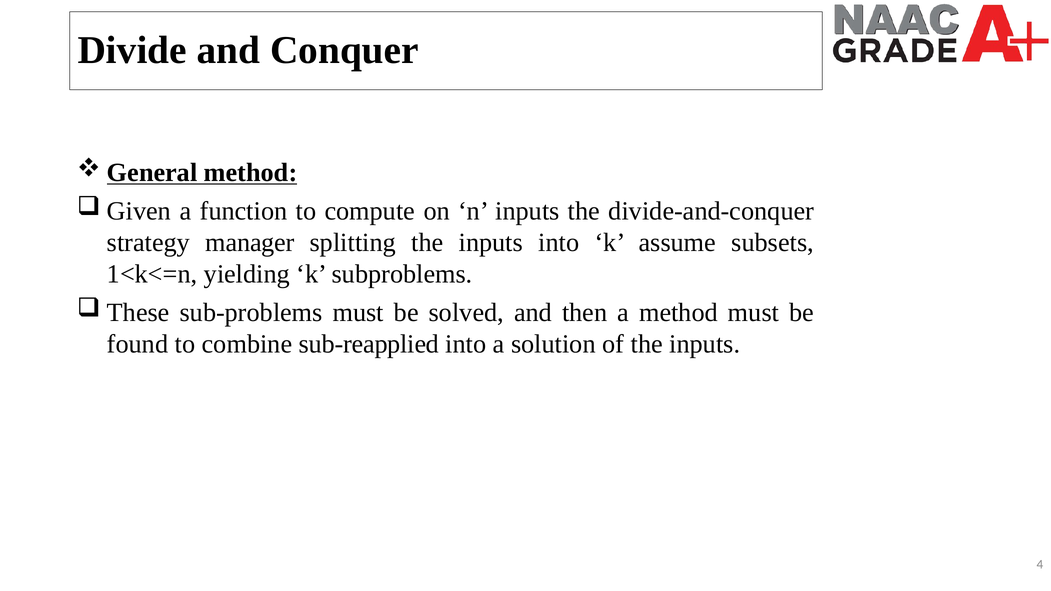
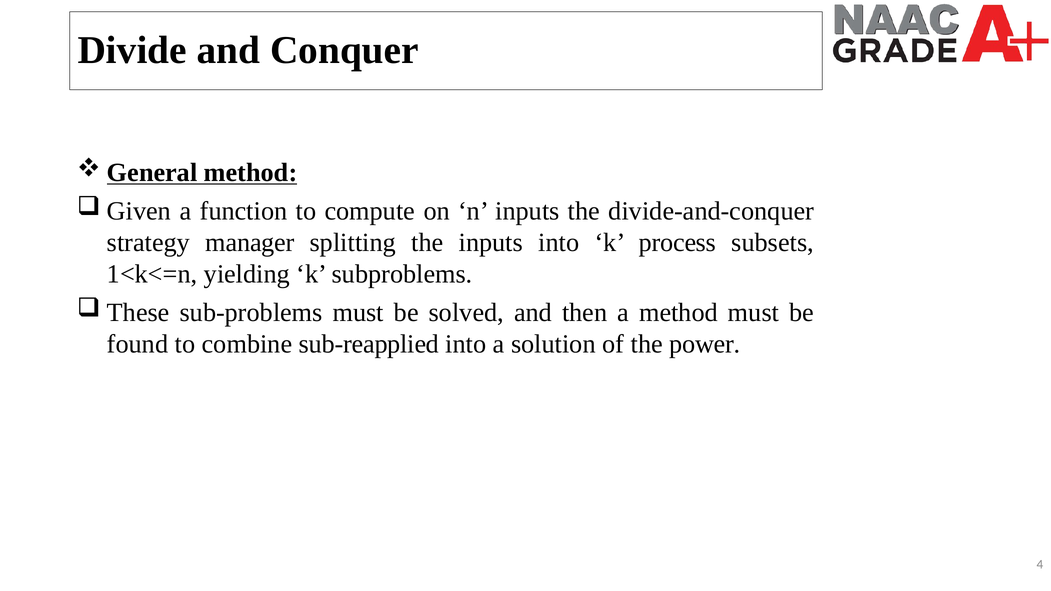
assume: assume -> process
of the inputs: inputs -> power
